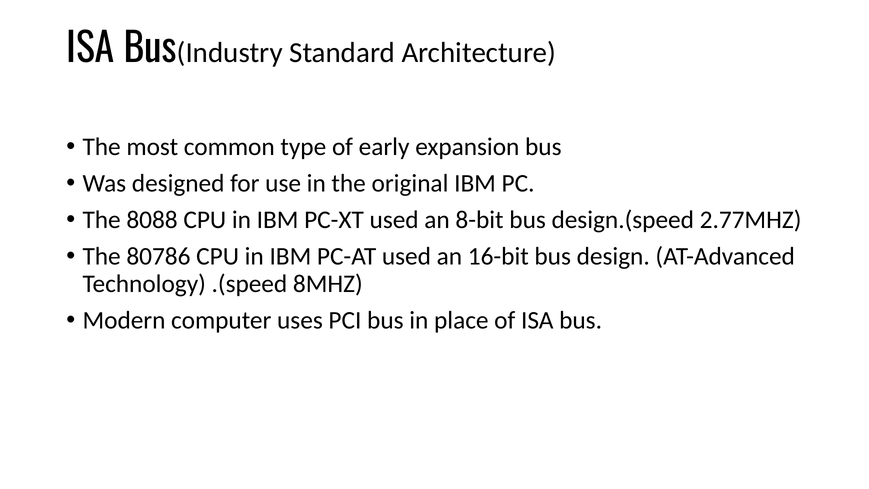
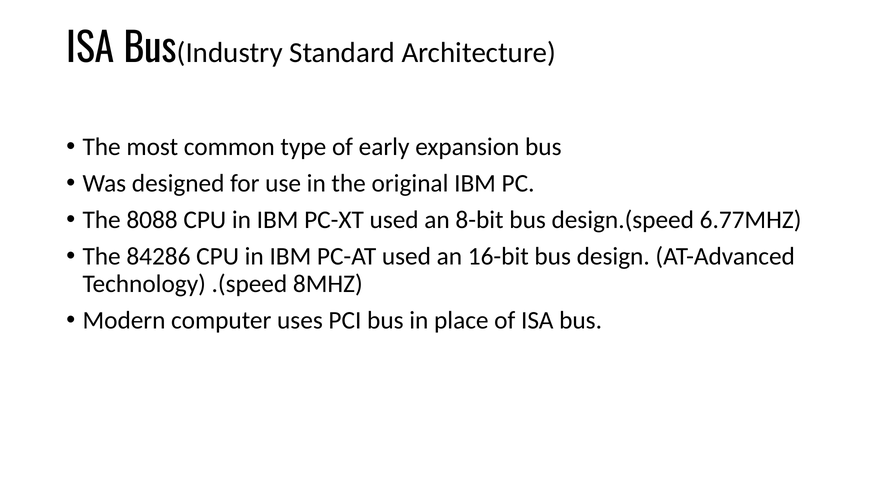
2.77MHZ: 2.77MHZ -> 6.77MHZ
80786: 80786 -> 84286
